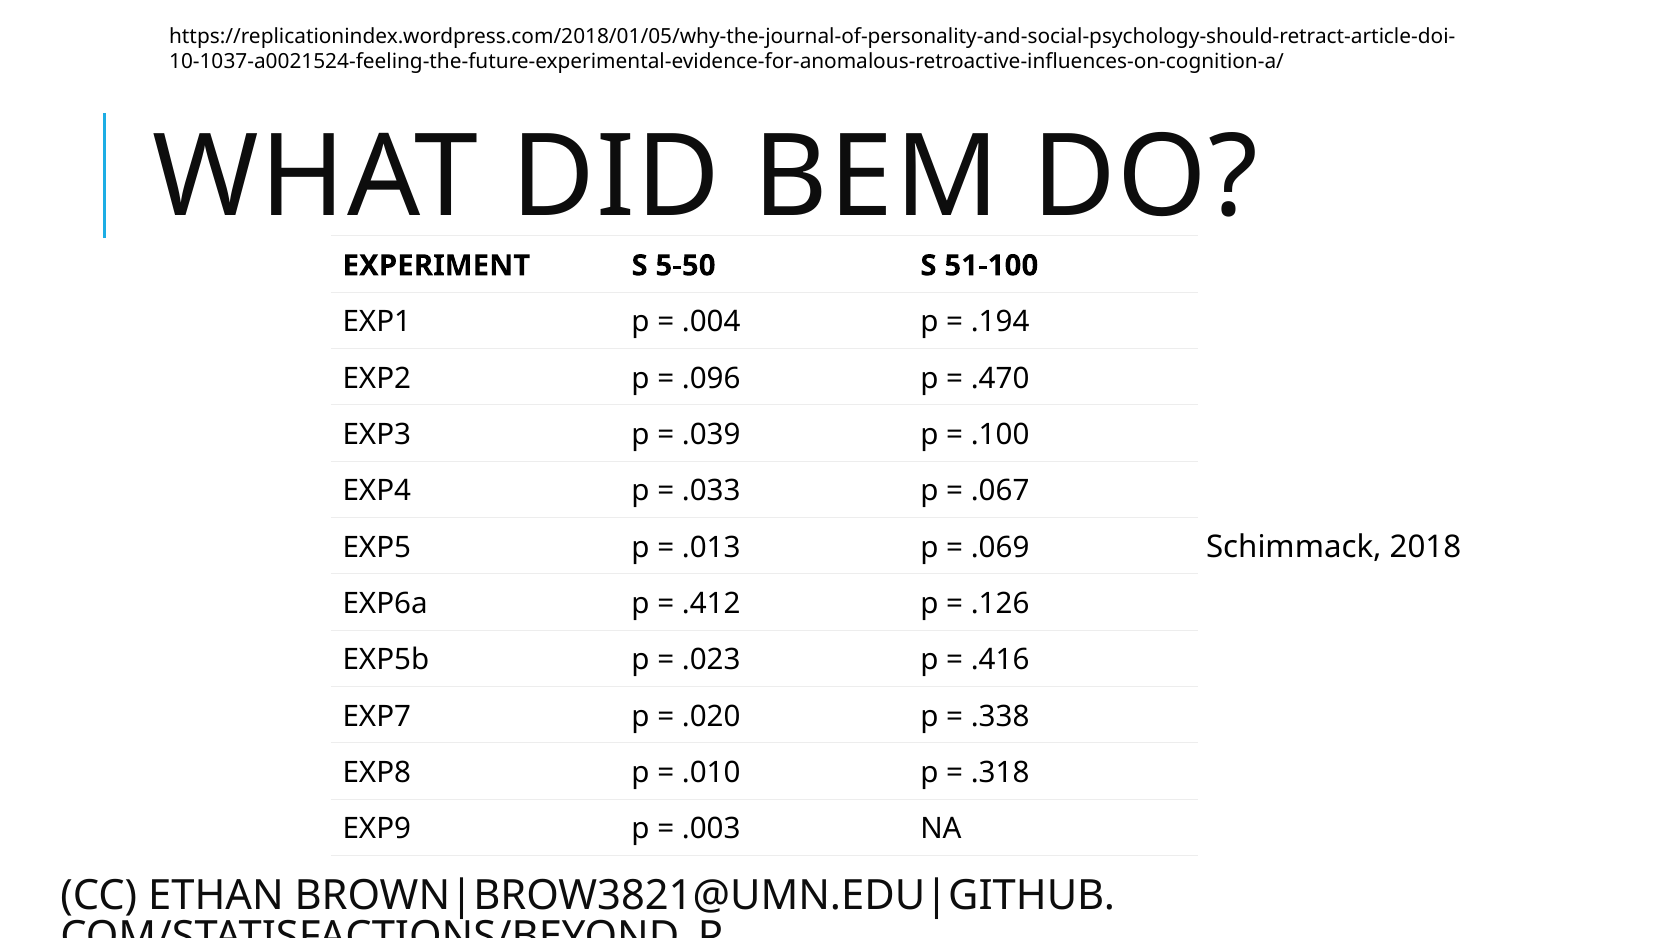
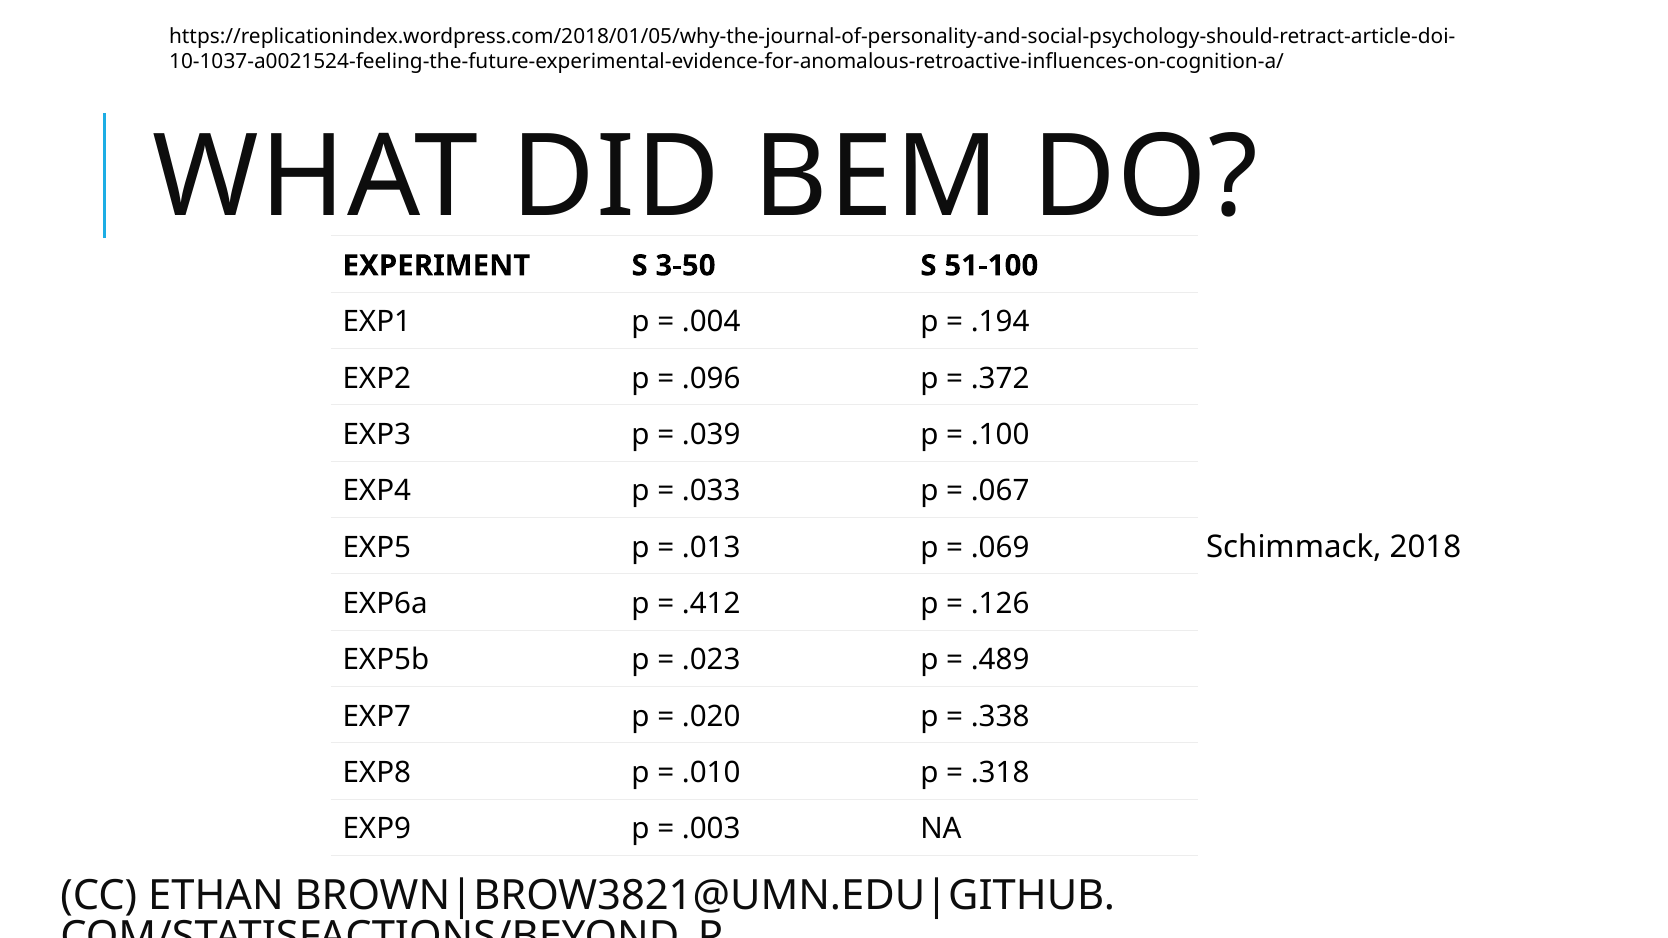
5-50: 5-50 -> 3-50
.470: .470 -> .372
.416: .416 -> .489
